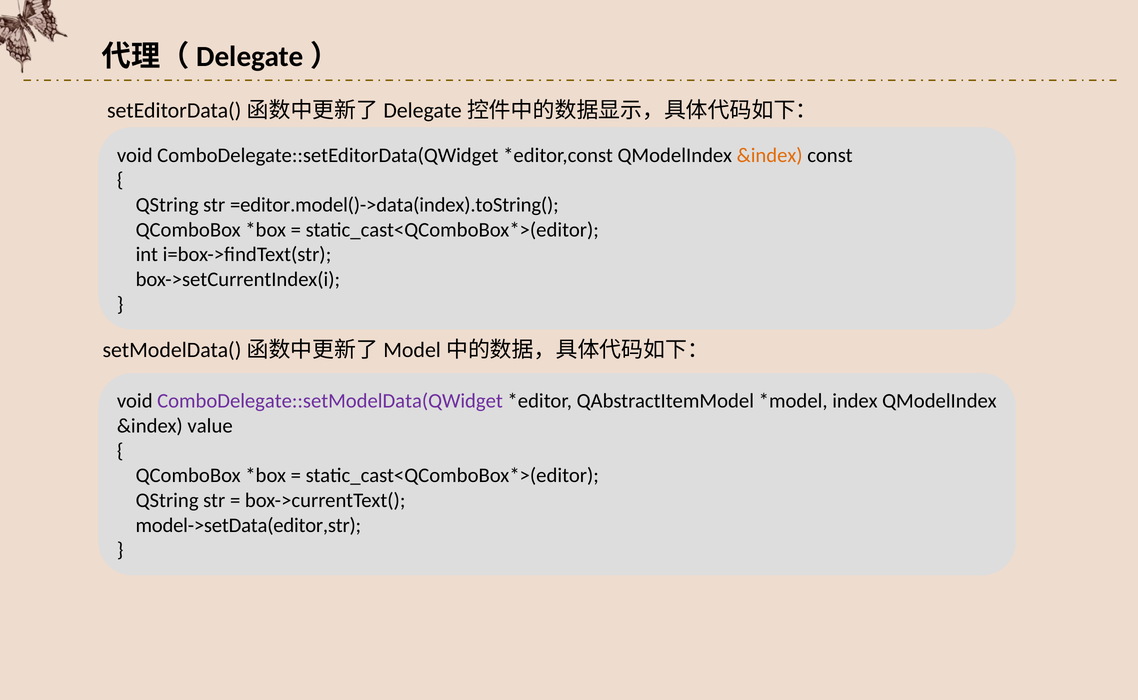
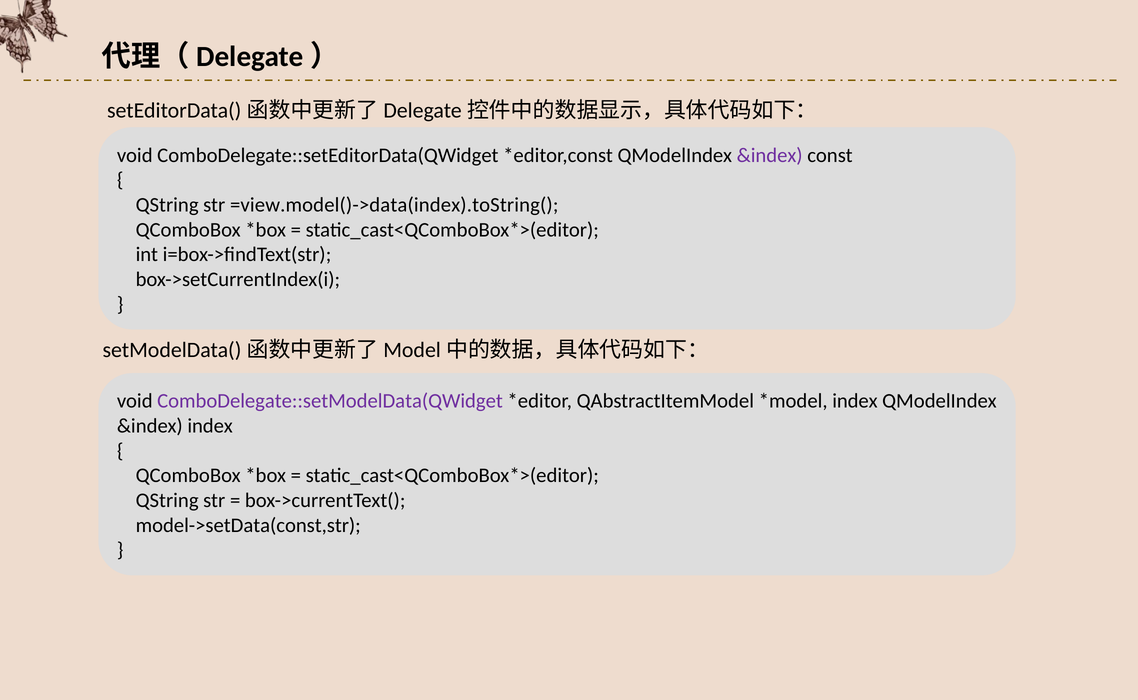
&index at (770, 155) colour: orange -> purple
=editor.model()->data(index).toString(: =editor.model()->data(index).toString( -> =view.model()->data(index).toString(
&index value: value -> index
model->setData(editor,str: model->setData(editor,str -> model->setData(const,str
